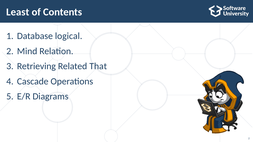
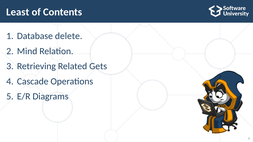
logical: logical -> delete
That: That -> Gets
